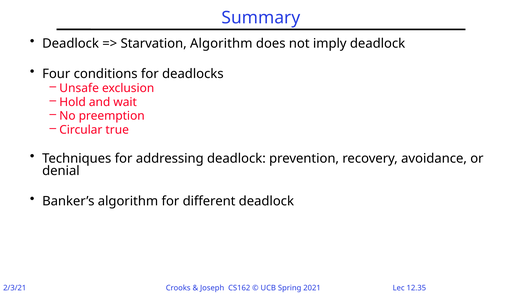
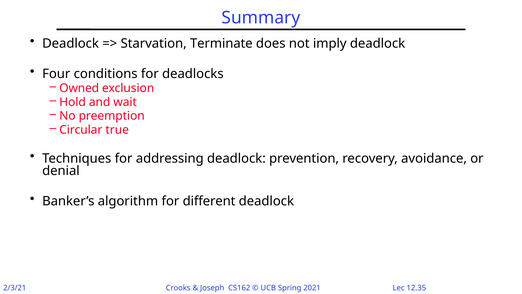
Starvation Algorithm: Algorithm -> Terminate
Unsafe: Unsafe -> Owned
